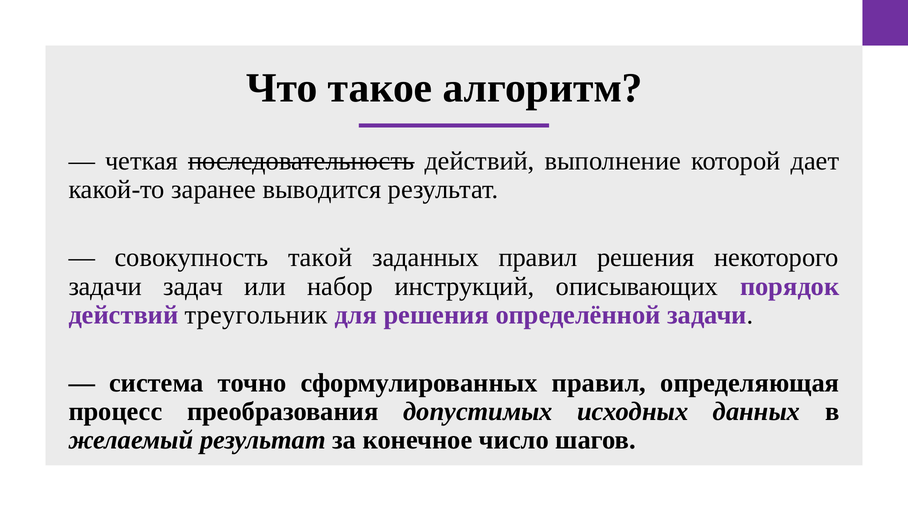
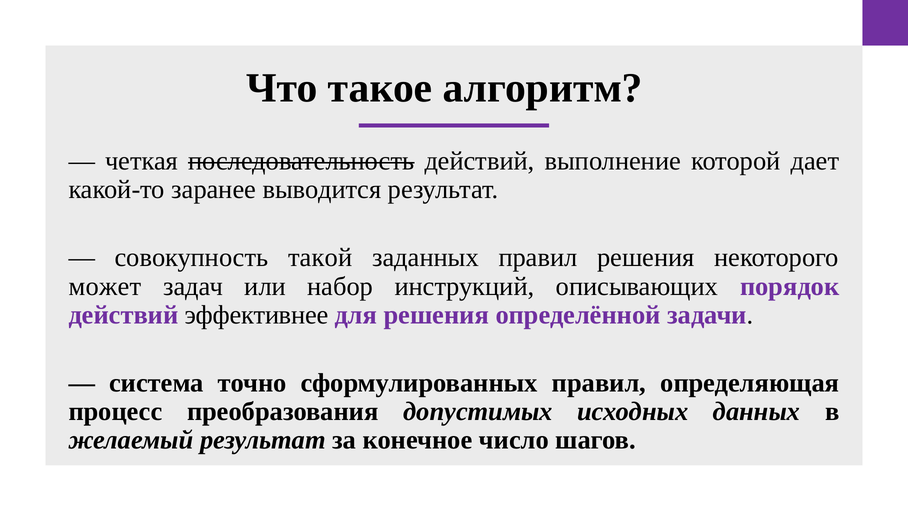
задачи at (105, 286): задачи -> может
треугольник: треугольник -> эффективнее
